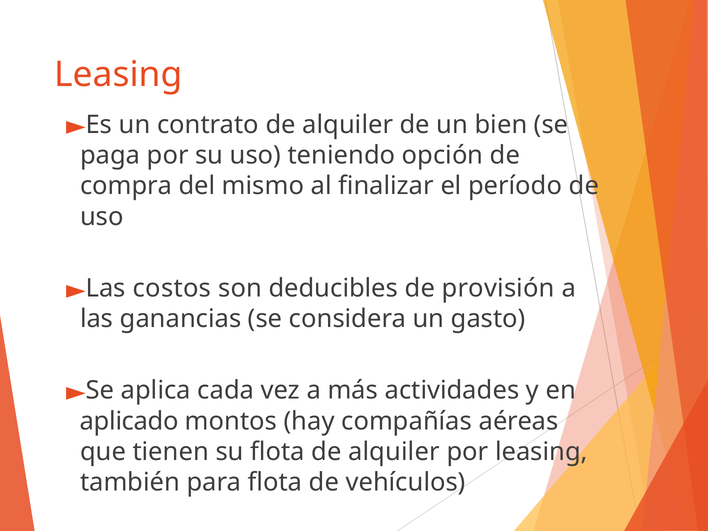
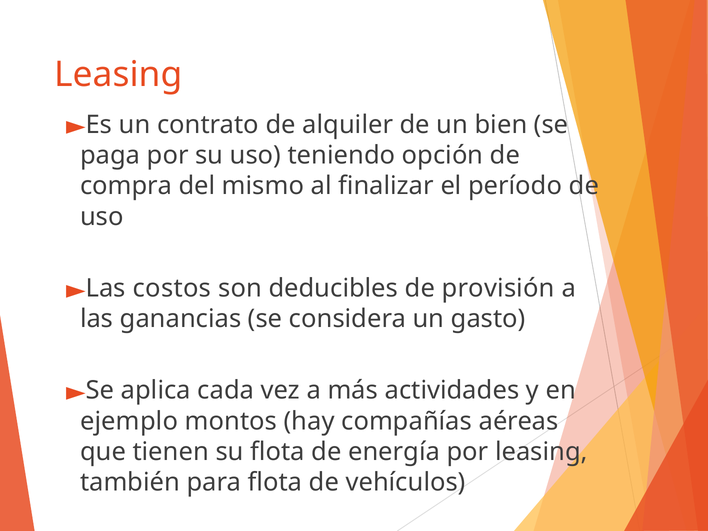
aplicado: aplicado -> ejemplo
flota de alquiler: alquiler -> energía
